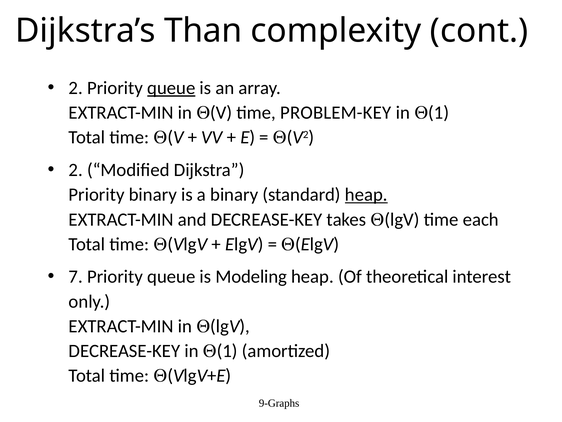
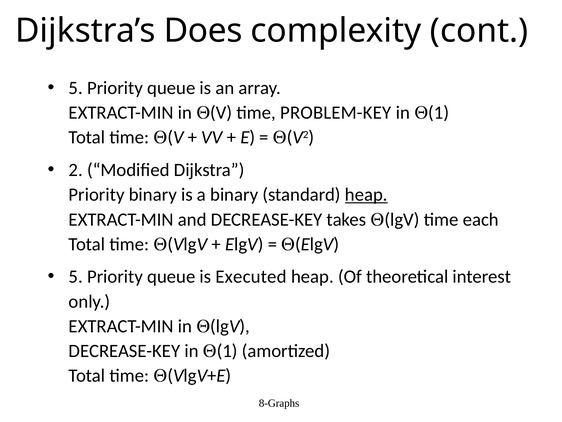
Than: Than -> Does
2 at (76, 88): 2 -> 5
queue at (171, 88) underline: present -> none
7 at (76, 276): 7 -> 5
Modeling: Modeling -> Executed
9-Graphs: 9-Graphs -> 8-Graphs
